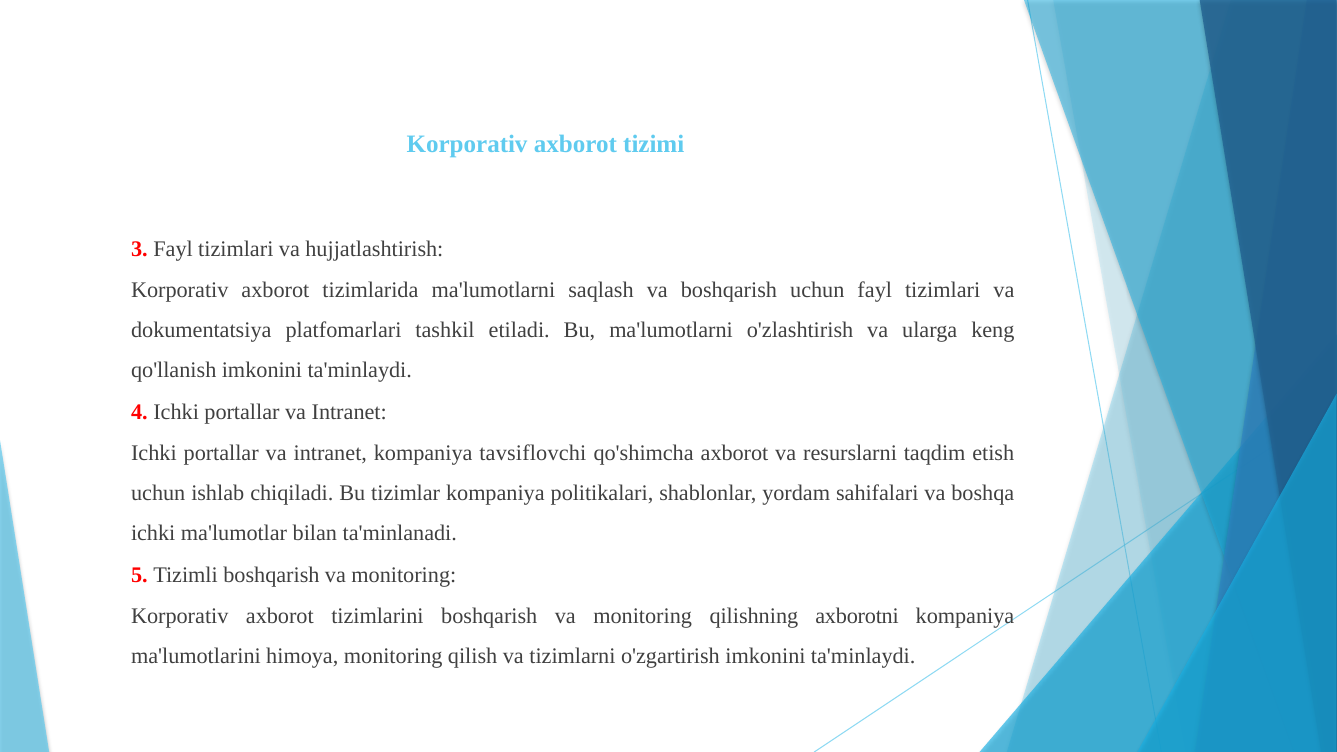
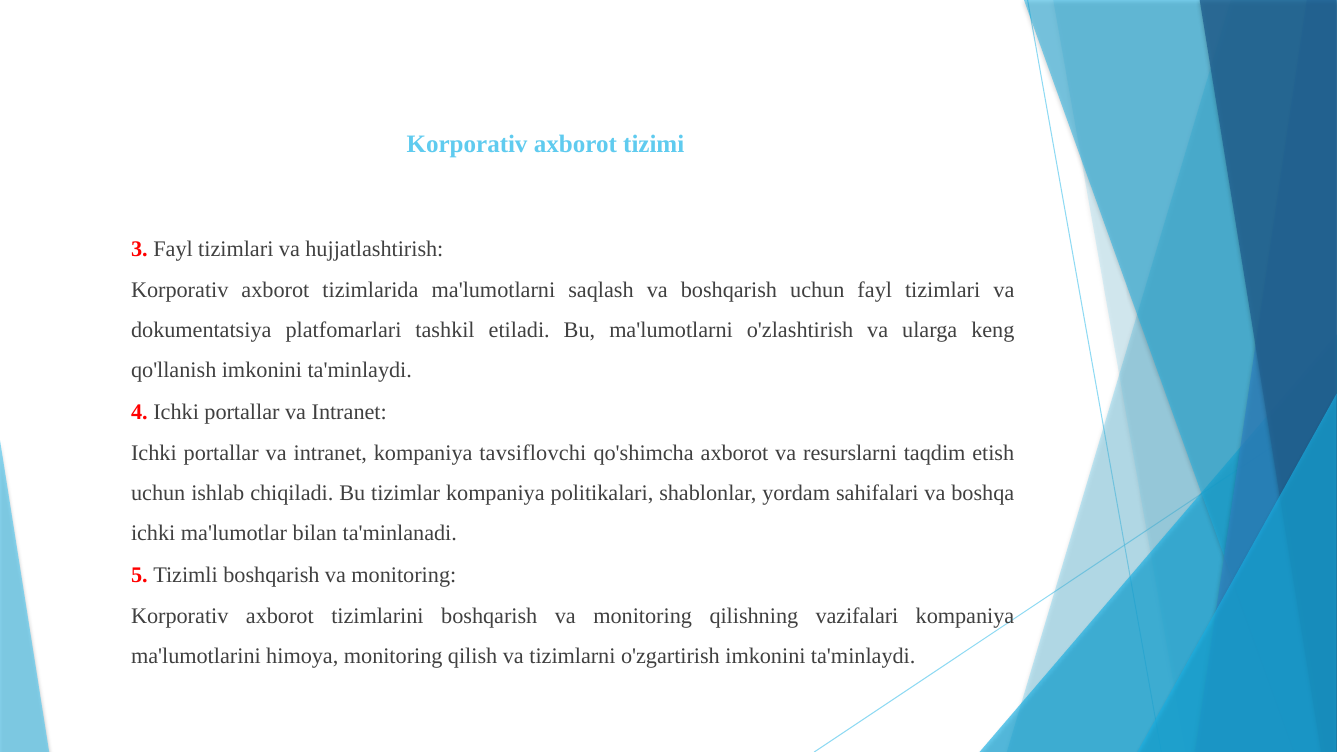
axborotni: axborotni -> vazifalari
